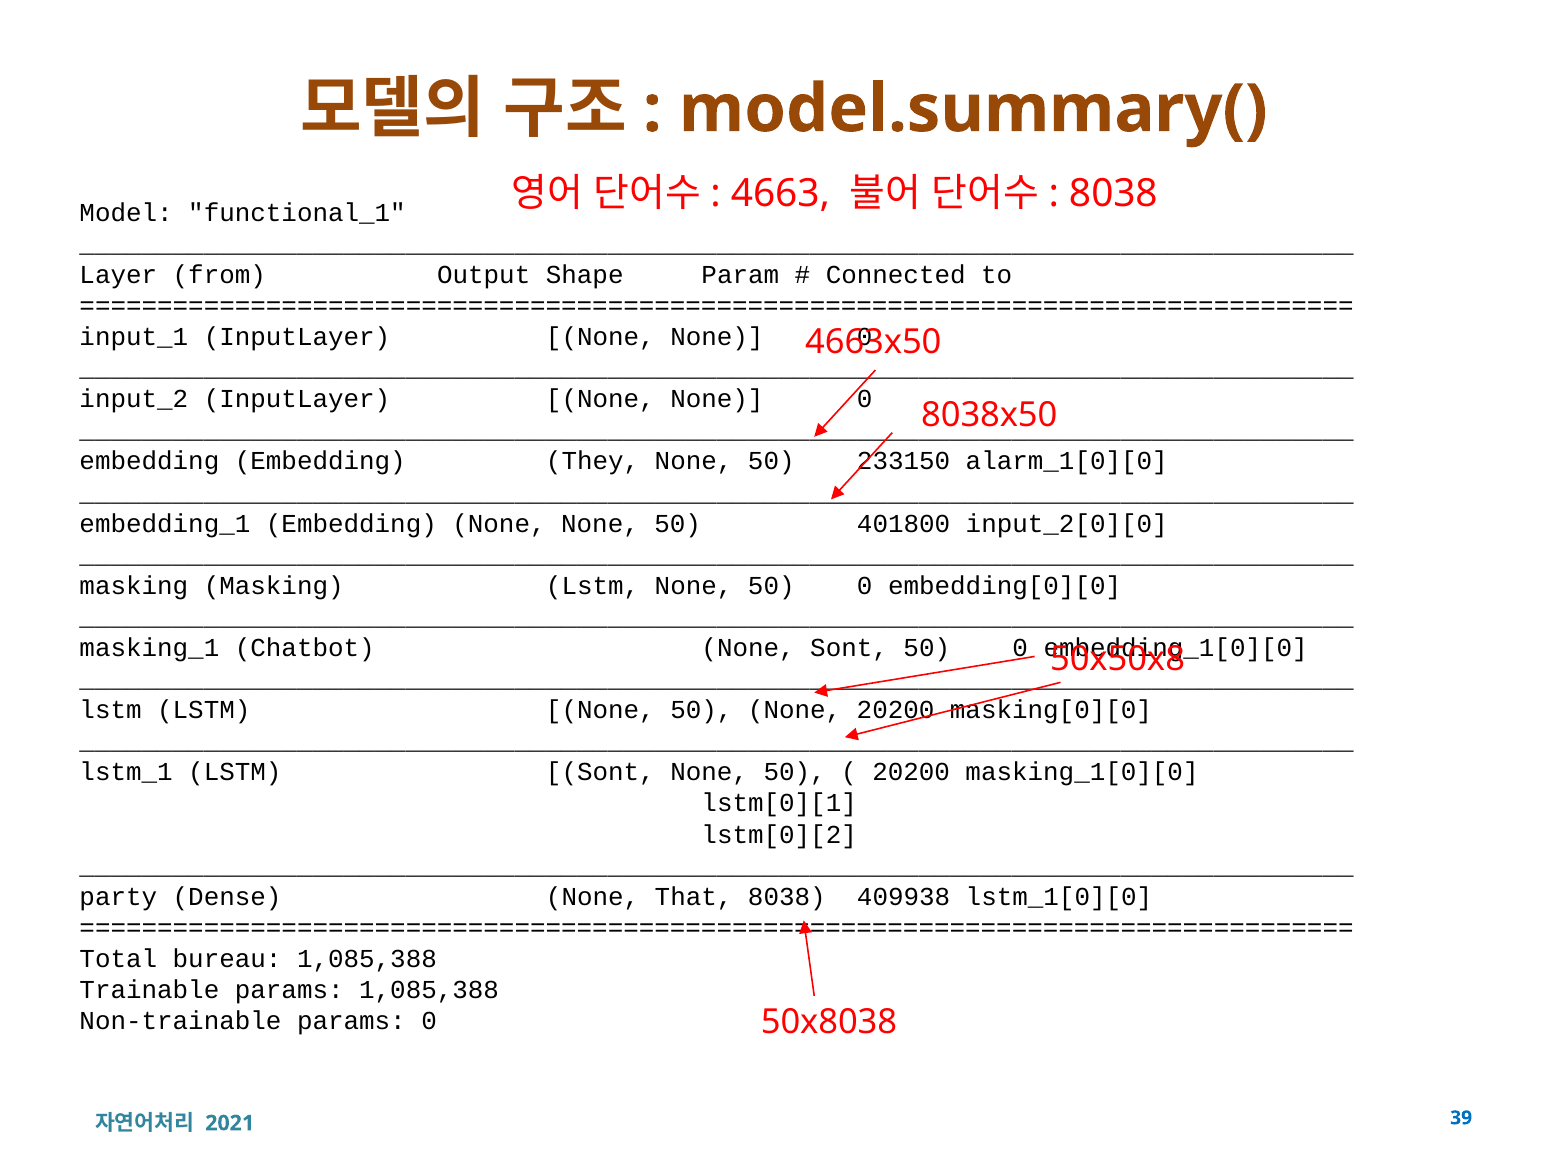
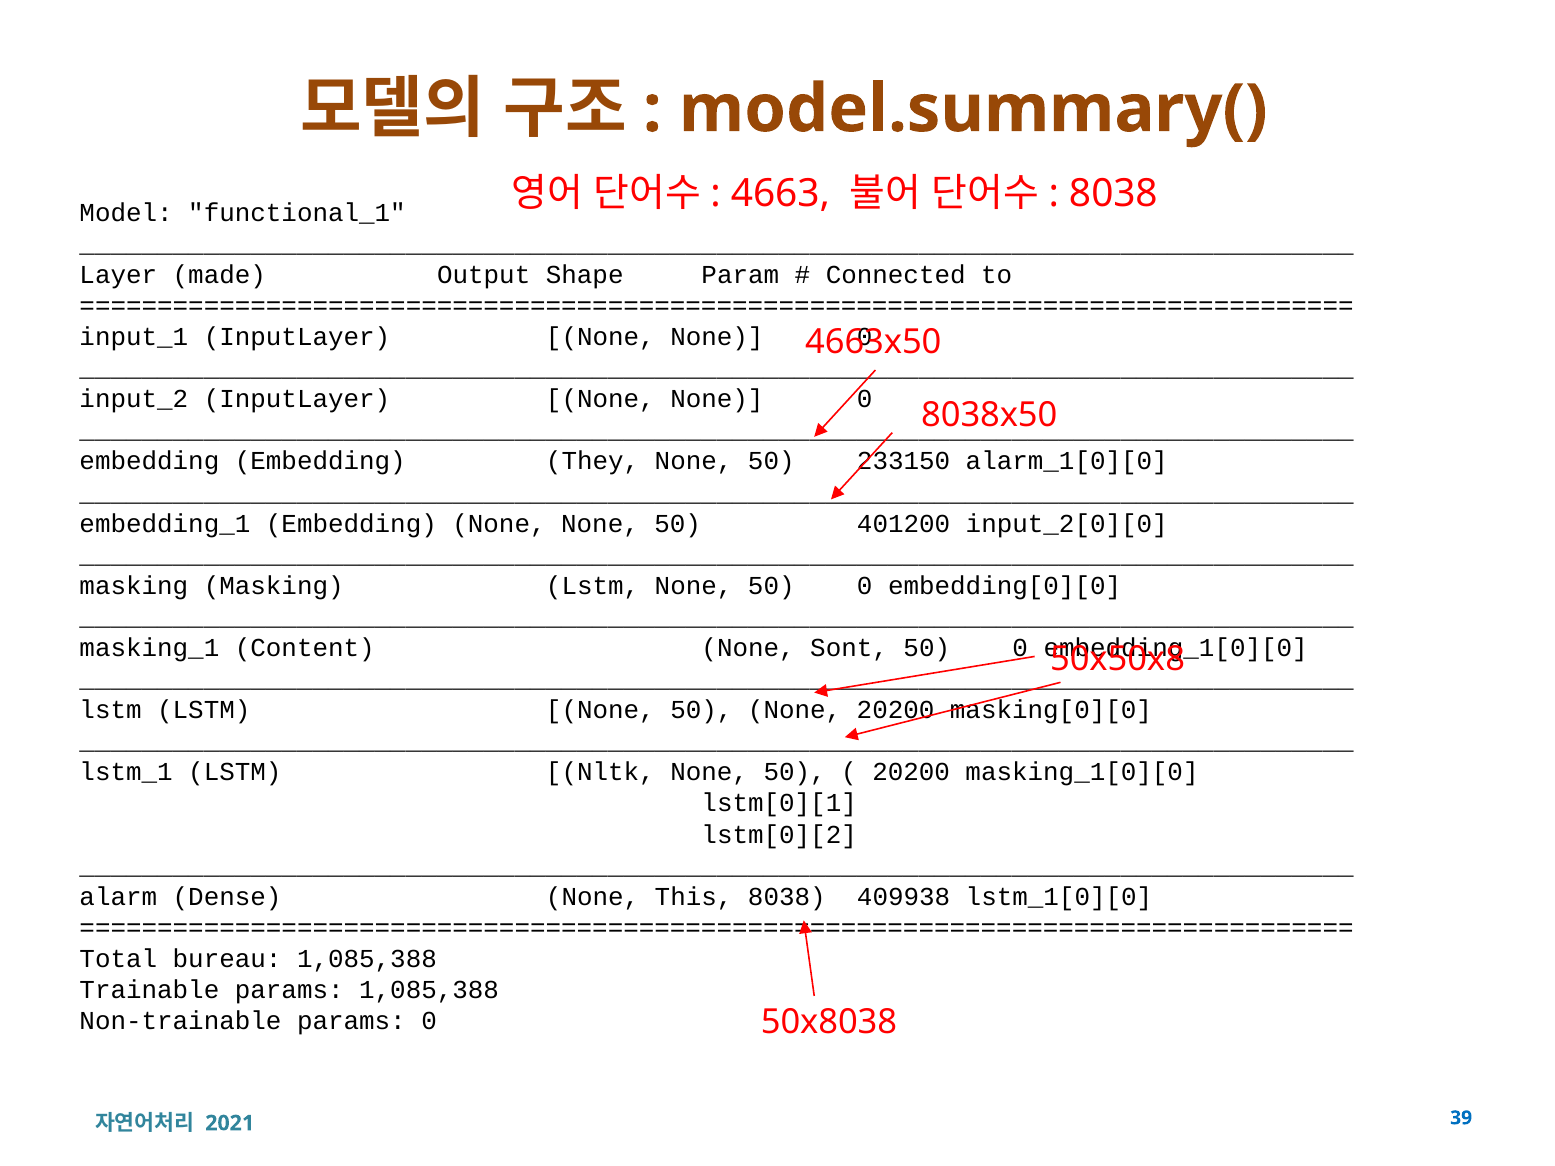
from: from -> made
401800: 401800 -> 401200
Chatbot: Chatbot -> Content
LSTM Sont: Sont -> Nltk
party: party -> alarm
That: That -> This
